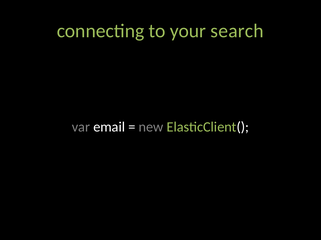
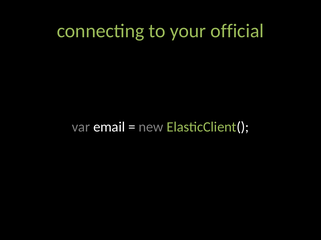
search: search -> official
